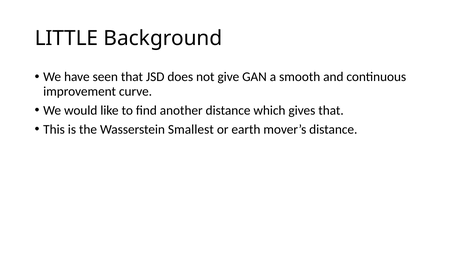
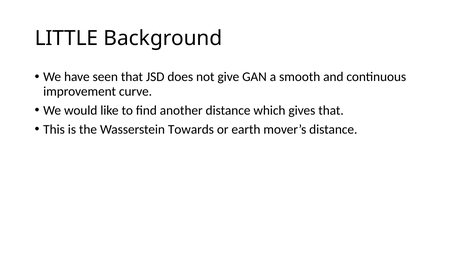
Smallest: Smallest -> Towards
